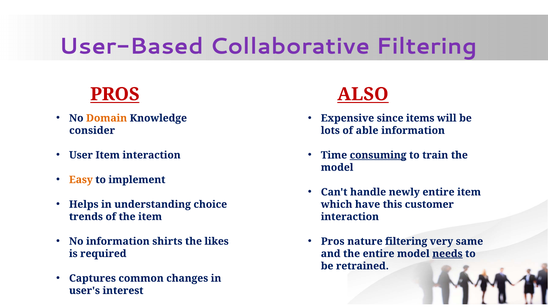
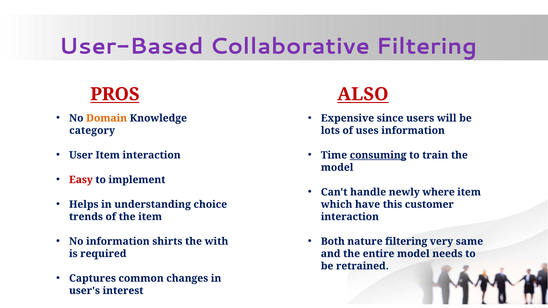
items: items -> users
consider: consider -> category
able: able -> uses
Easy colour: orange -> red
newly entire: entire -> where
likes: likes -> with
Pros at (333, 242): Pros -> Both
needs underline: present -> none
